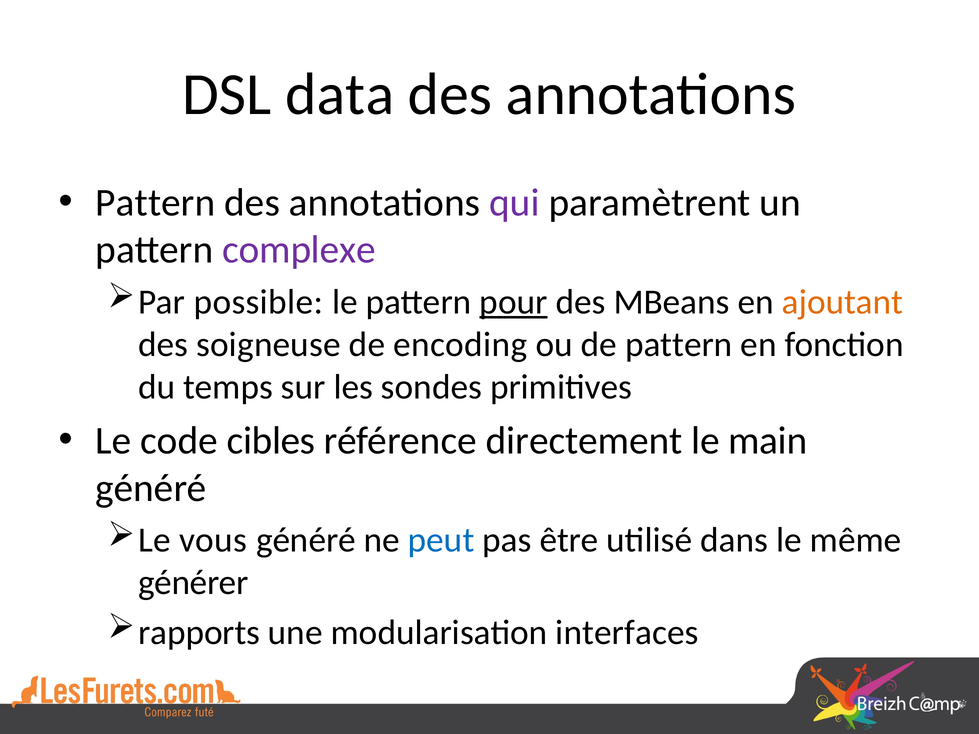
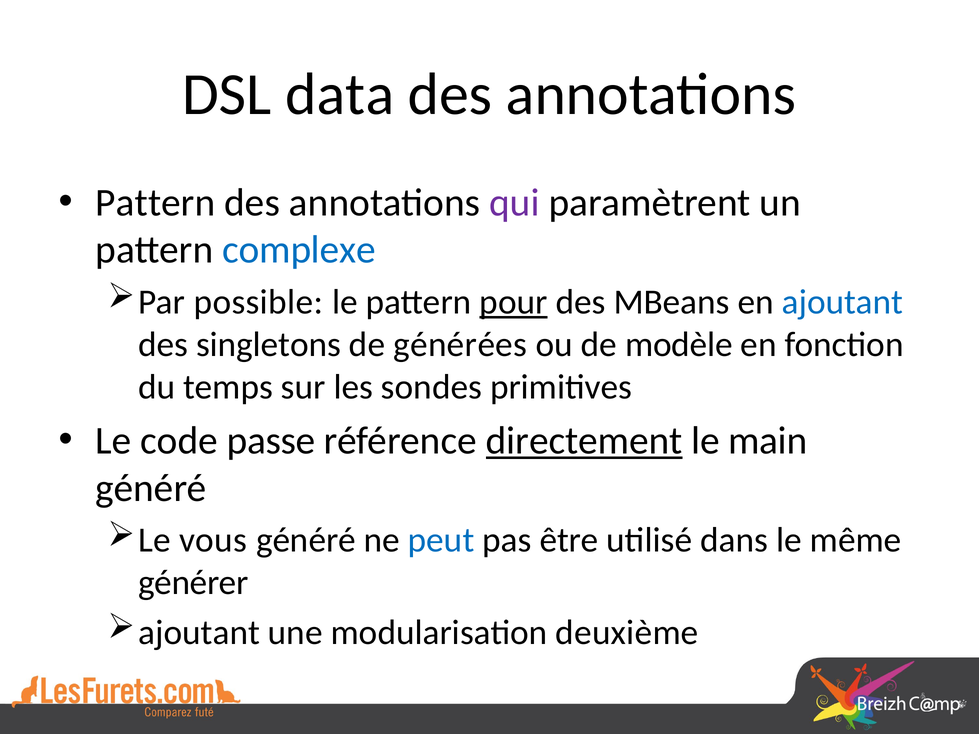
complexe colour: purple -> blue
ajoutant at (842, 302) colour: orange -> blue
soigneuse: soigneuse -> singletons
encoding: encoding -> générées
de pattern: pattern -> modèle
cibles: cibles -> passe
directement underline: none -> present
rapports at (199, 633): rapports -> ajoutant
interfaces: interfaces -> deuxième
